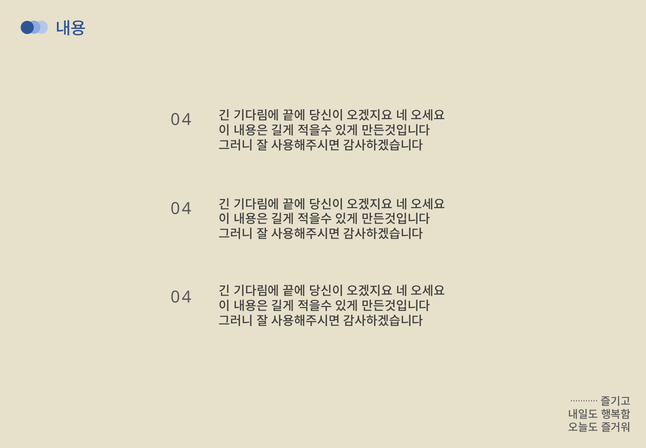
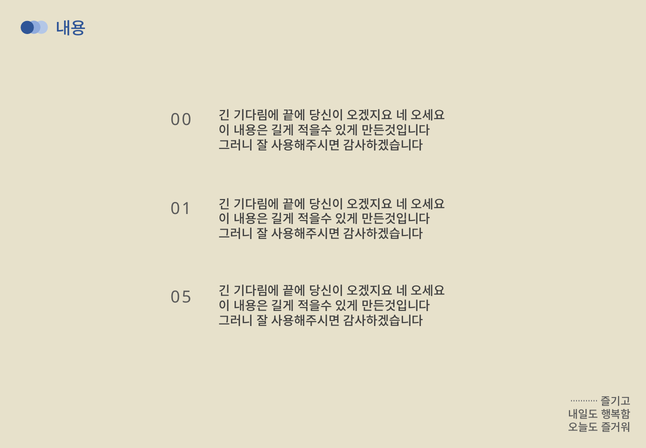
4 at (187, 120): 4 -> 0
4 at (187, 208): 4 -> 1
4 at (187, 297): 4 -> 5
